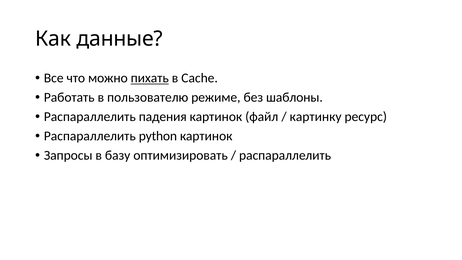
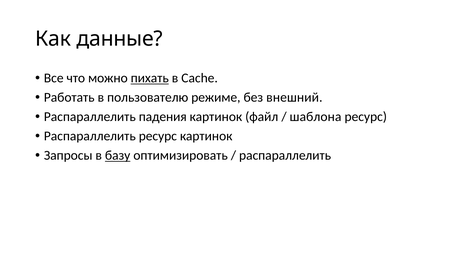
шаблоны: шаблоны -> внешний
картинку: картинку -> шаблона
Распараллелить python: python -> ресурс
базу underline: none -> present
